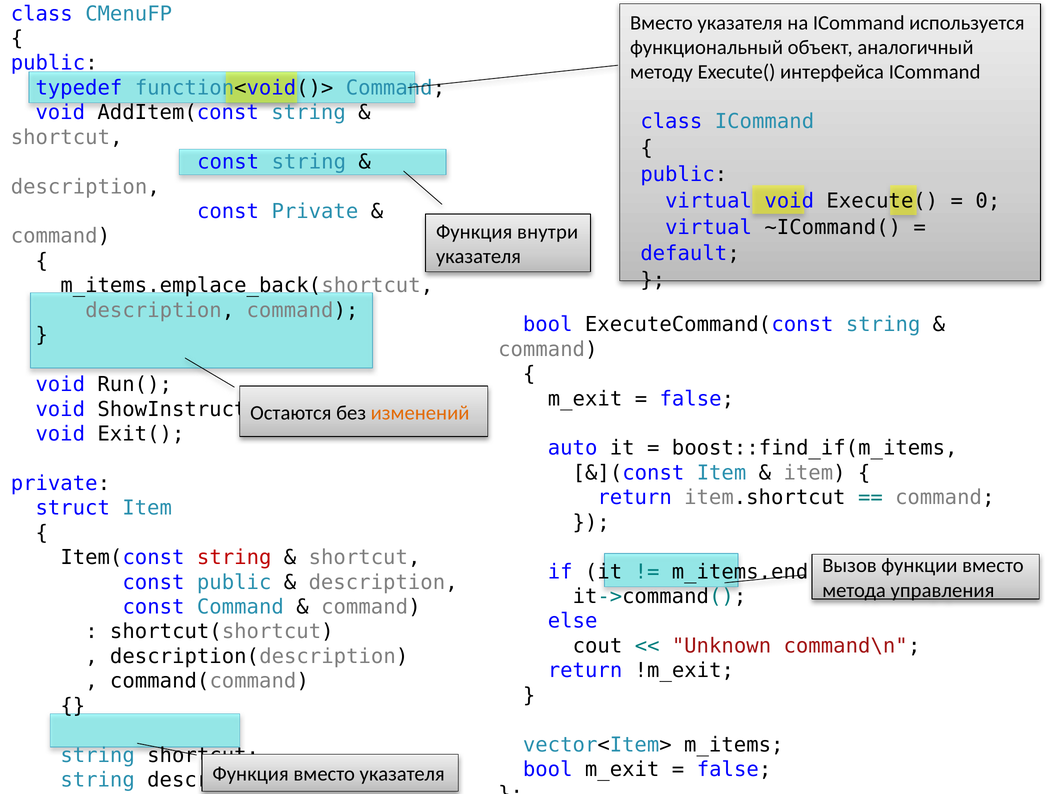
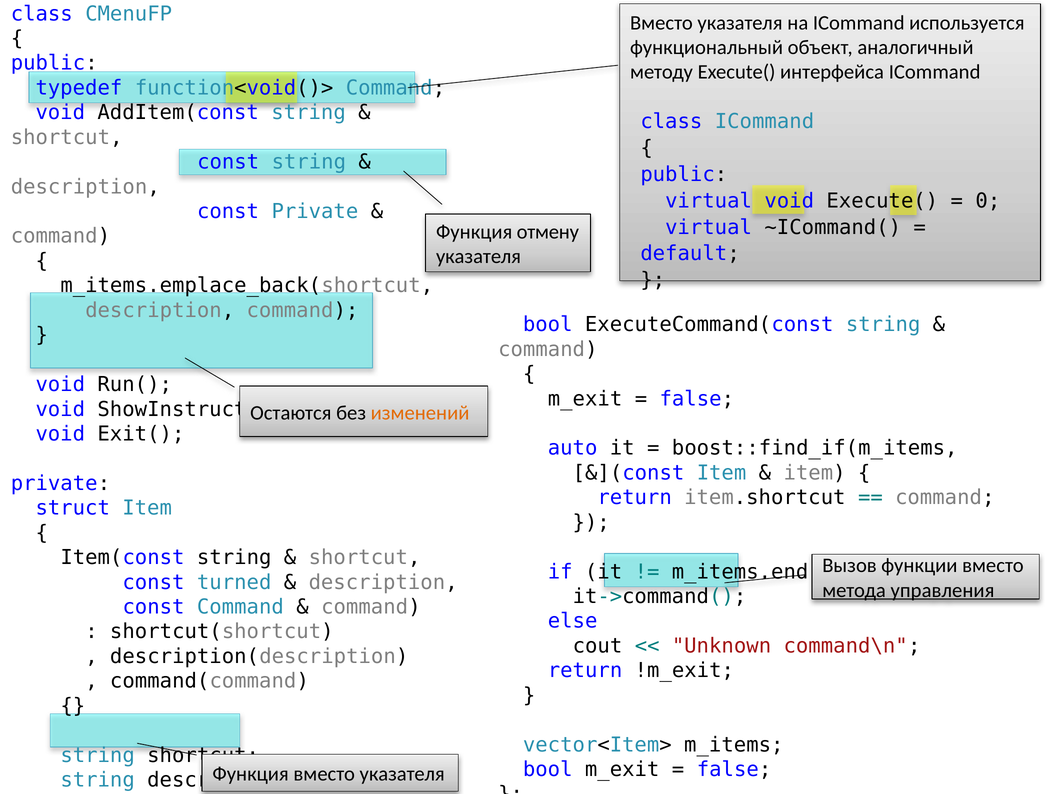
внутри: внутри -> отмену
string at (234, 558) colour: red -> black
const public: public -> turned
